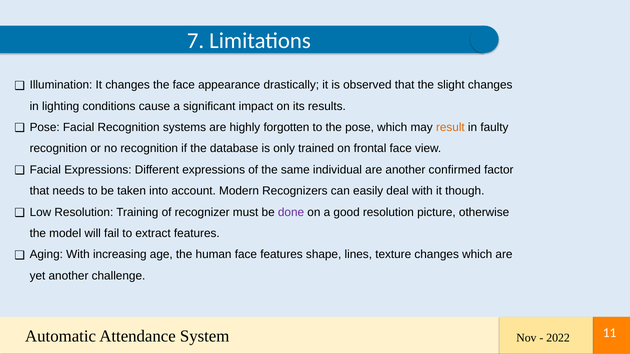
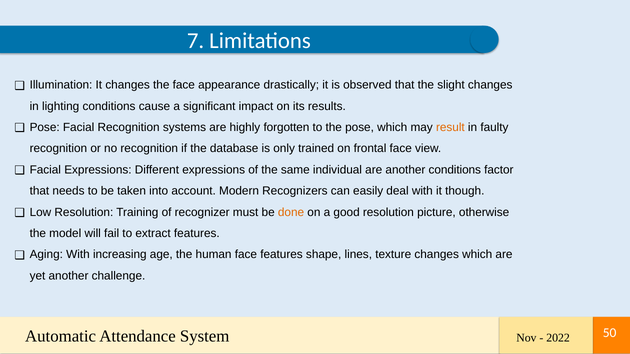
another confirmed: confirmed -> conditions
done colour: purple -> orange
11: 11 -> 50
